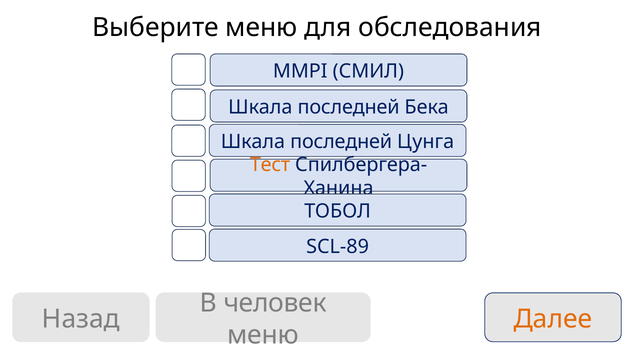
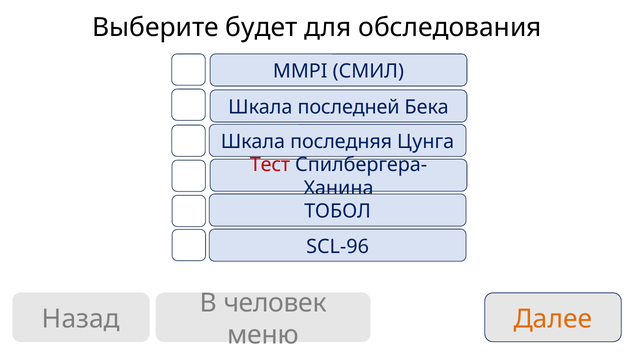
Выберите меню: меню -> будет
последней at (341, 142): последней -> последняя
Тест colour: orange -> red
SCL-89: SCL-89 -> SCL-96
